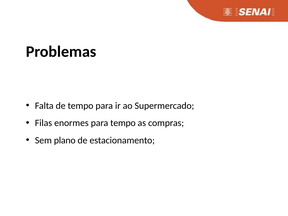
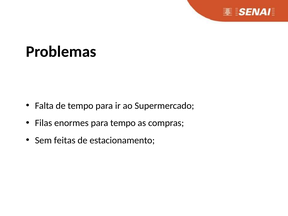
plano: plano -> feitas
